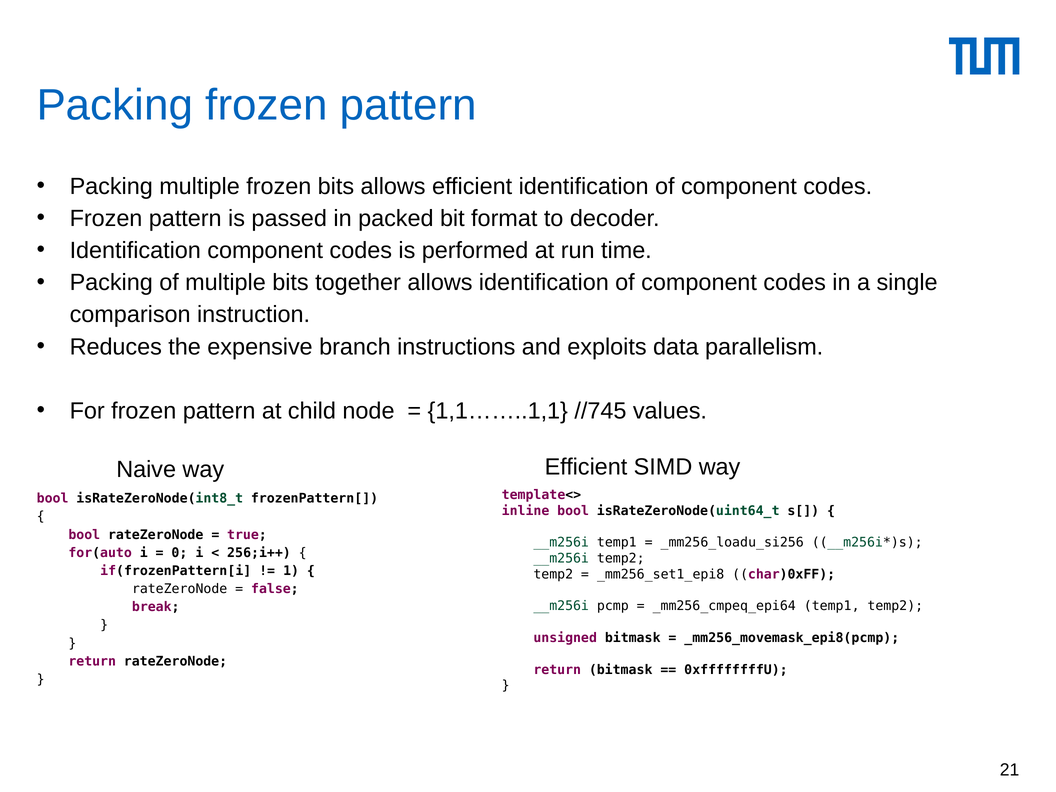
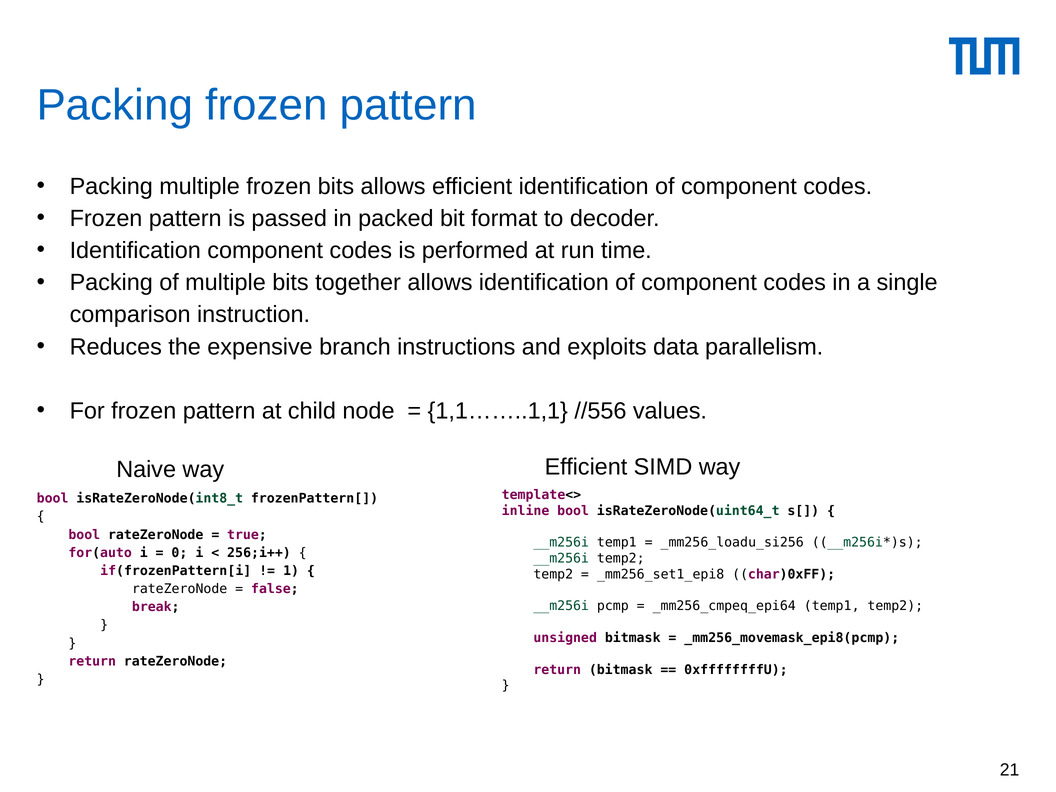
//745: //745 -> //556
